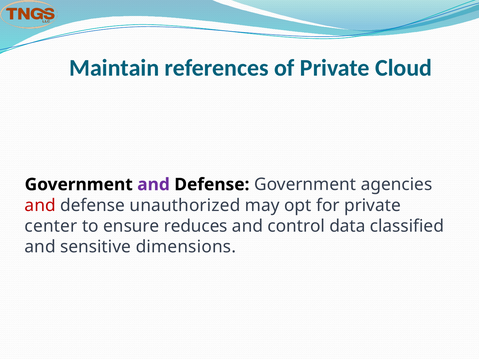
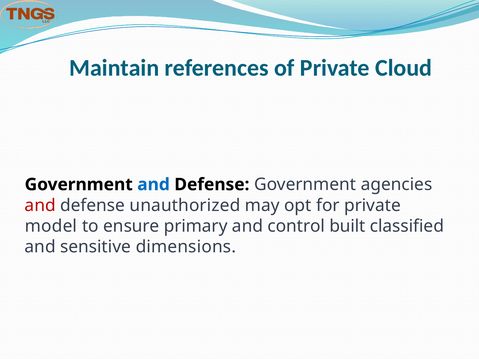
and at (154, 185) colour: purple -> blue
center: center -> model
reduces: reduces -> primary
data: data -> built
